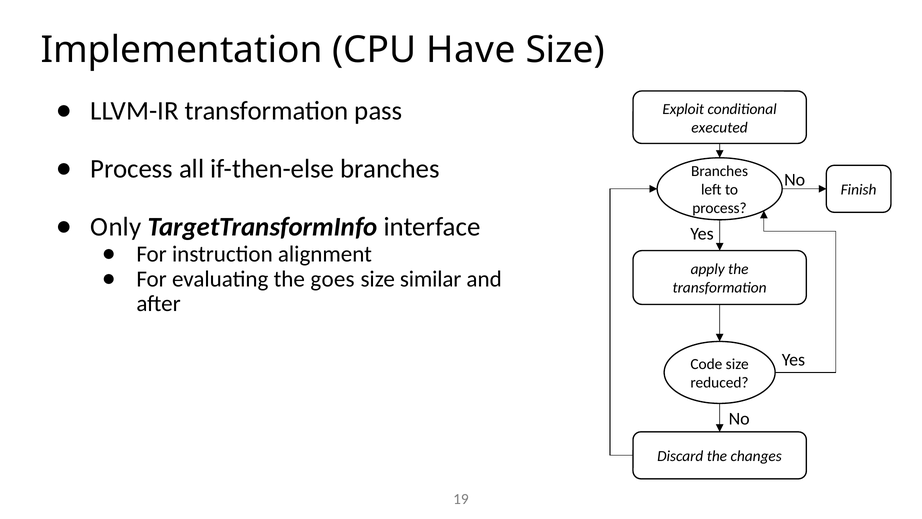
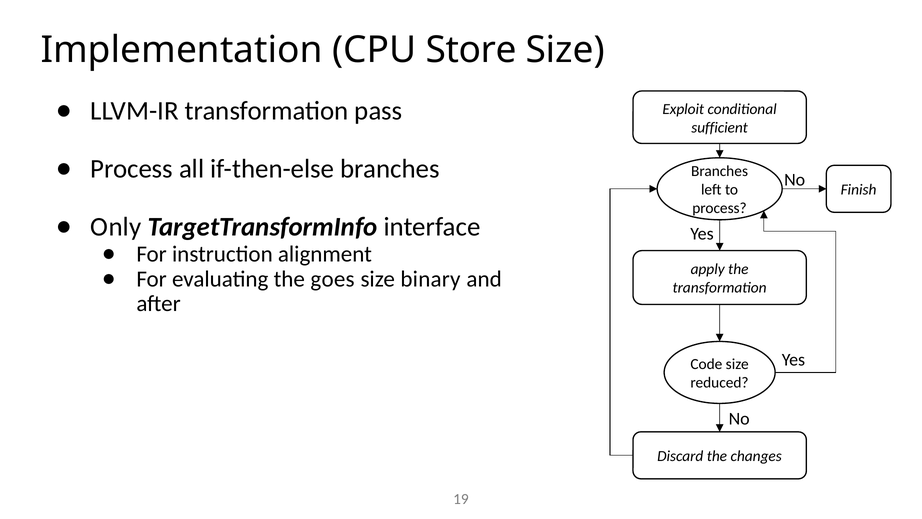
Have: Have -> Store
executed: executed -> sufficient
similar: similar -> binary
